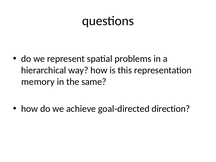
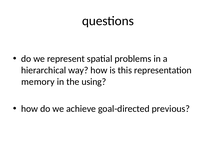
same: same -> using
direction: direction -> previous
